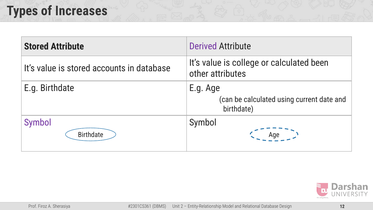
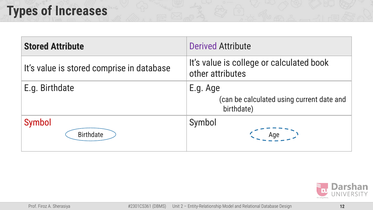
been: been -> book
accounts: accounts -> comprise
Symbol at (38, 123) colour: purple -> red
